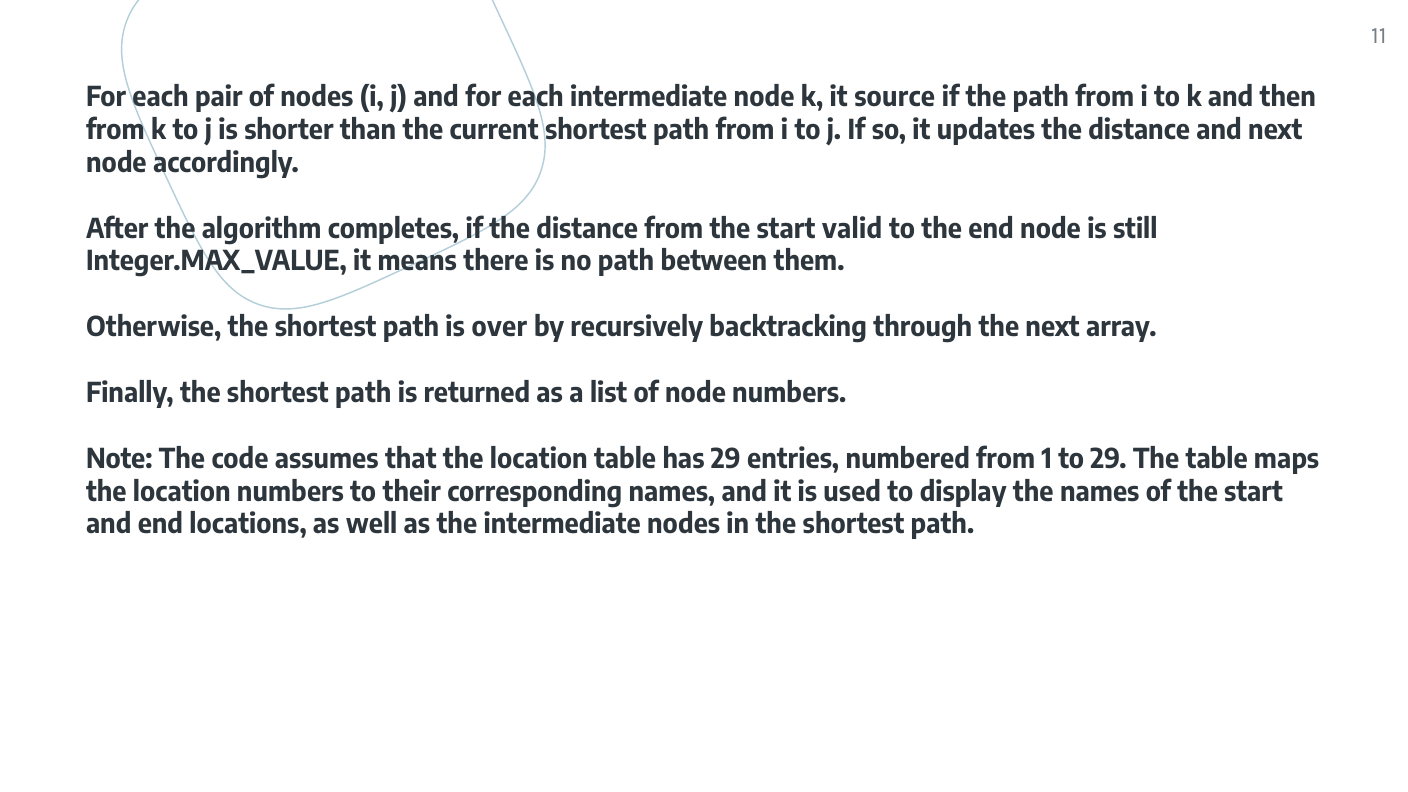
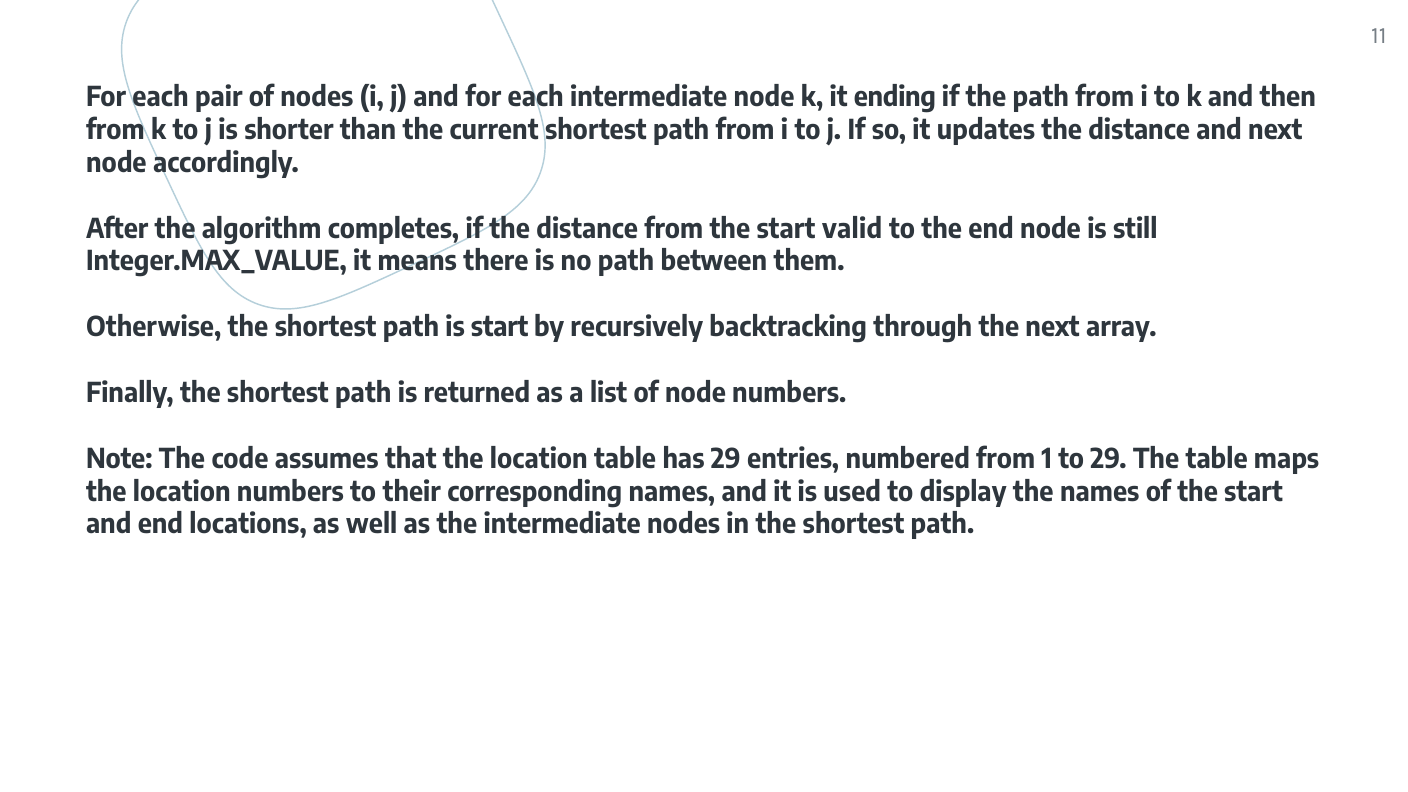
source: source -> ending
is over: over -> start
